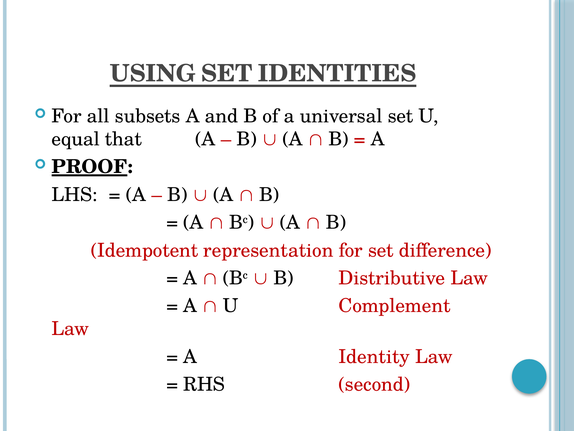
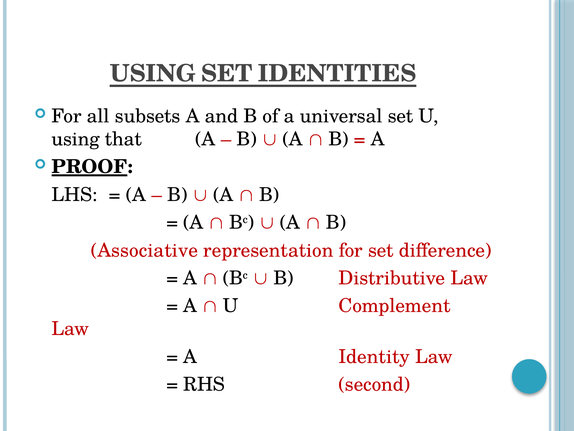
equal at (76, 139): equal -> using
Idempotent: Idempotent -> Associative
